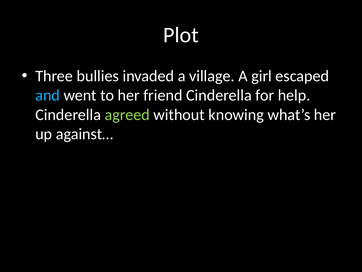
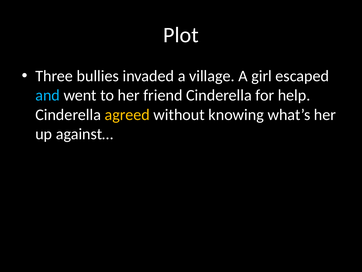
agreed colour: light green -> yellow
